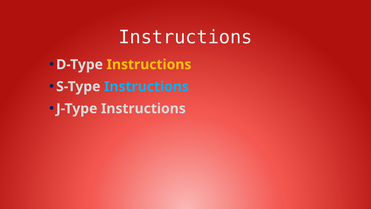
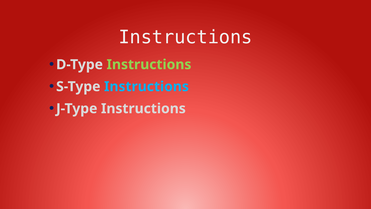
Instructions at (149, 64) colour: yellow -> light green
